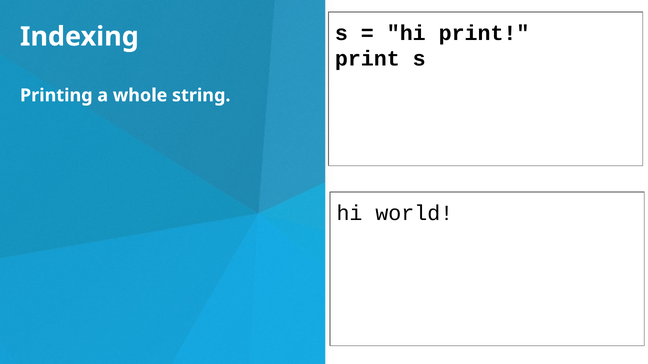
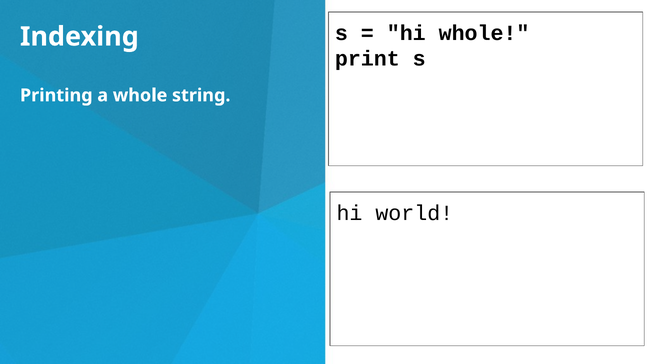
hi print: print -> whole
